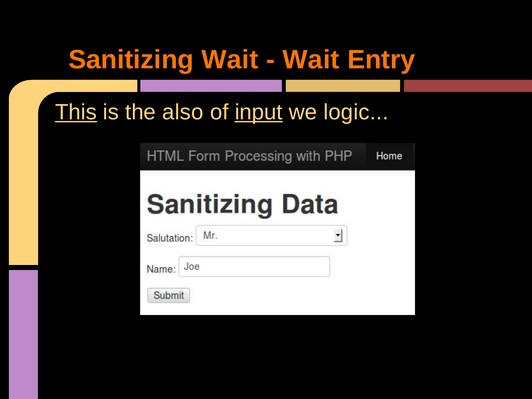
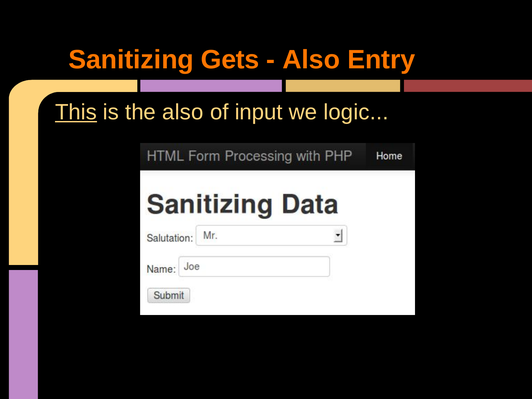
Sanitizing Wait: Wait -> Gets
Wait at (311, 60): Wait -> Also
input underline: present -> none
